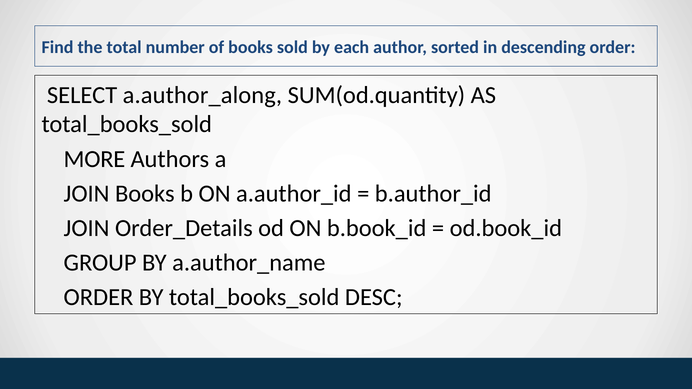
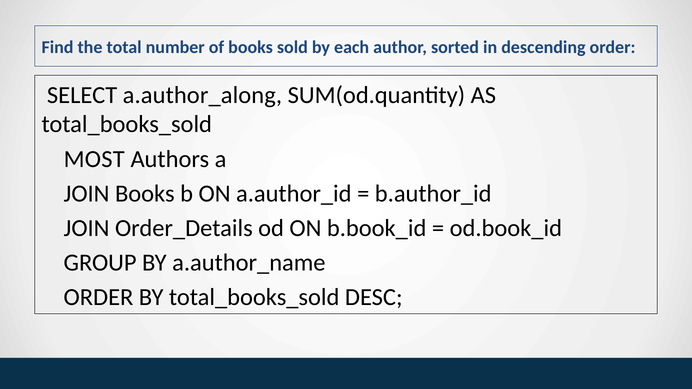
MORE: MORE -> MOST
